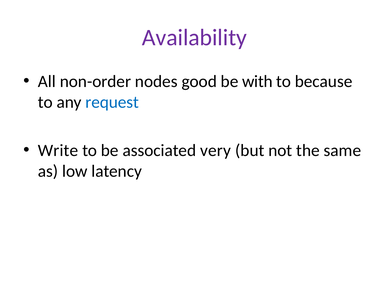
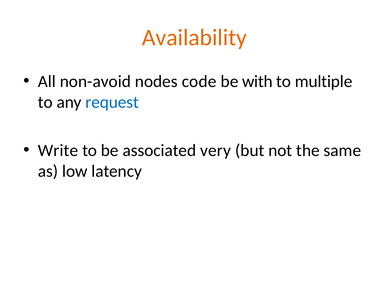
Availability colour: purple -> orange
non-order: non-order -> non-avoid
good: good -> code
because: because -> multiple
